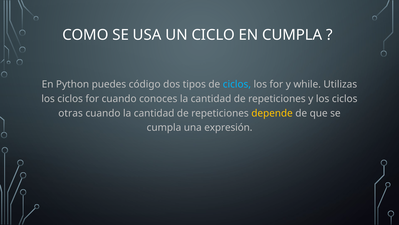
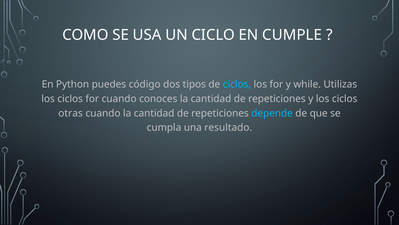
EN CUMPLA: CUMPLA -> CUMPLE
depende colour: yellow -> light blue
expresión: expresión -> resultado
